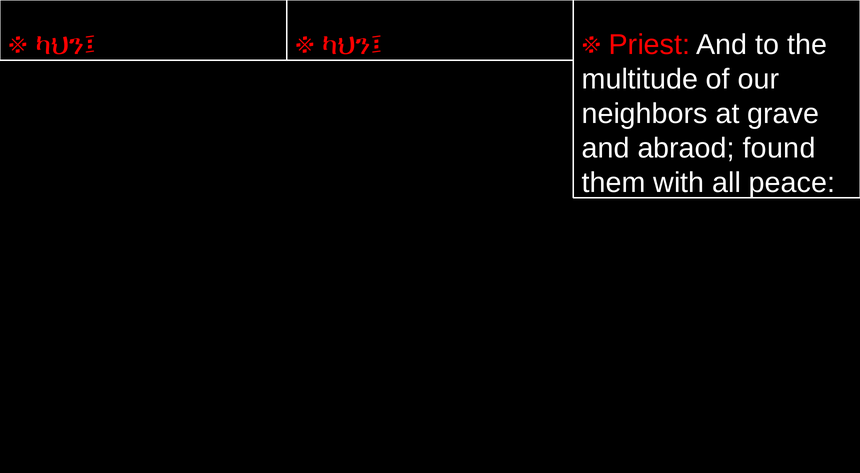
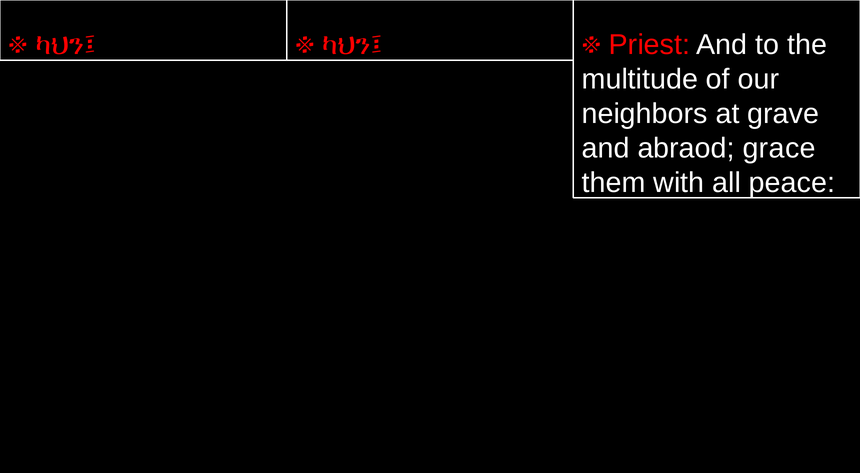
found: found -> grace
